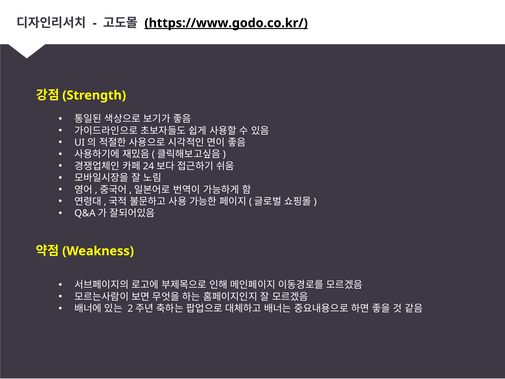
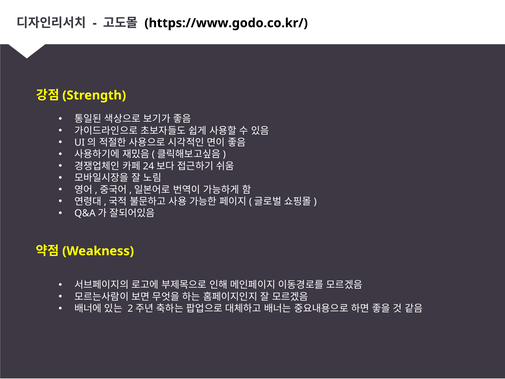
https://www.godo.co.kr/ underline: present -> none
